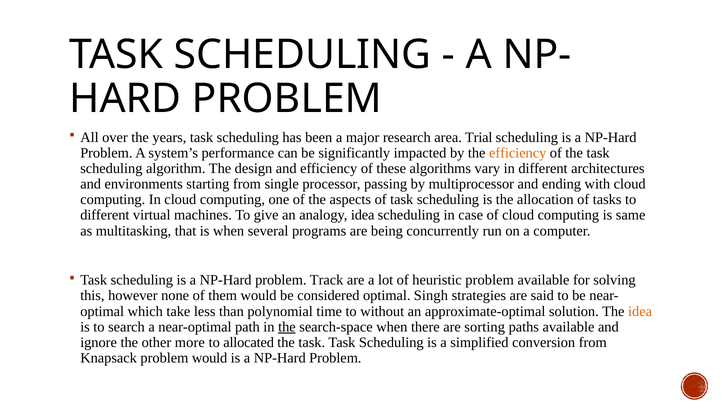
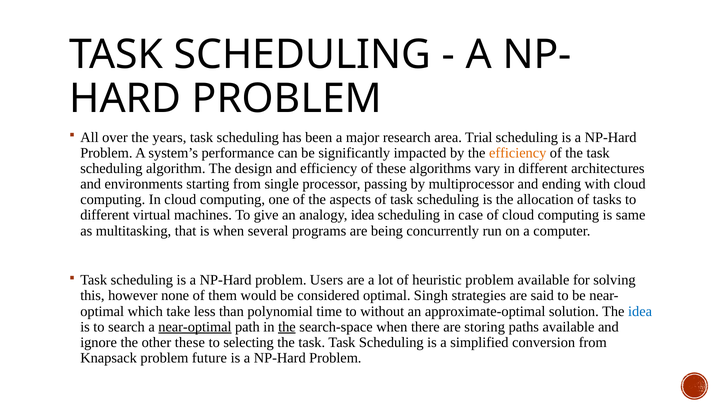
Track: Track -> Users
idea at (640, 311) colour: orange -> blue
near-optimal underline: none -> present
sorting: sorting -> storing
other more: more -> these
allocated: allocated -> selecting
problem would: would -> future
